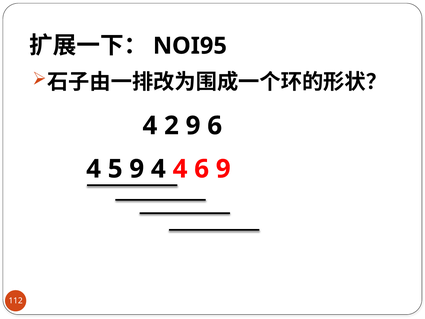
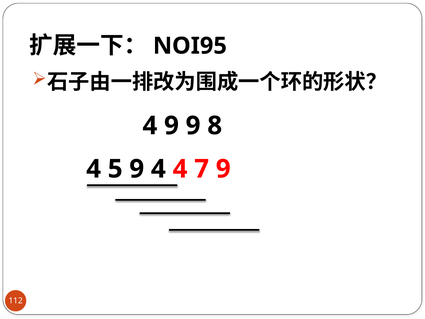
4 2: 2 -> 9
9 6: 6 -> 8
6 at (202, 169): 6 -> 7
